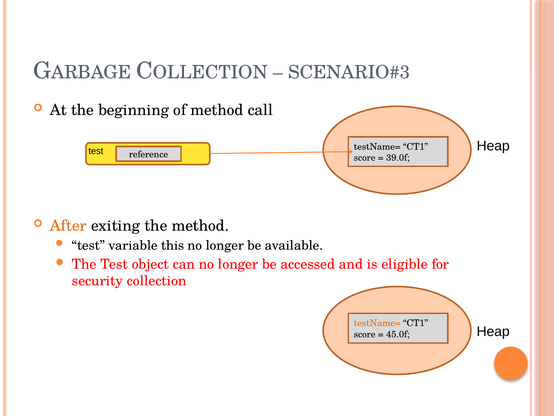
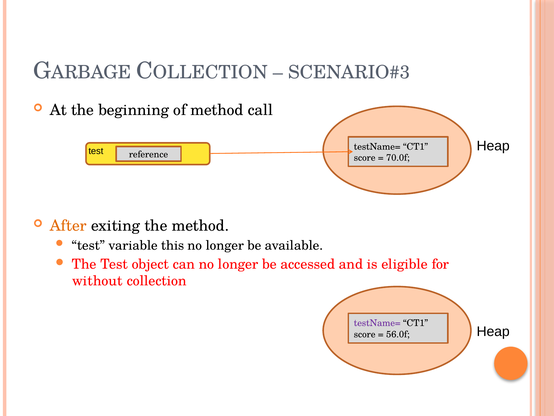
39.0f: 39.0f -> 70.0f
security: security -> without
testName= at (377, 323) colour: orange -> purple
45.0f: 45.0f -> 56.0f
